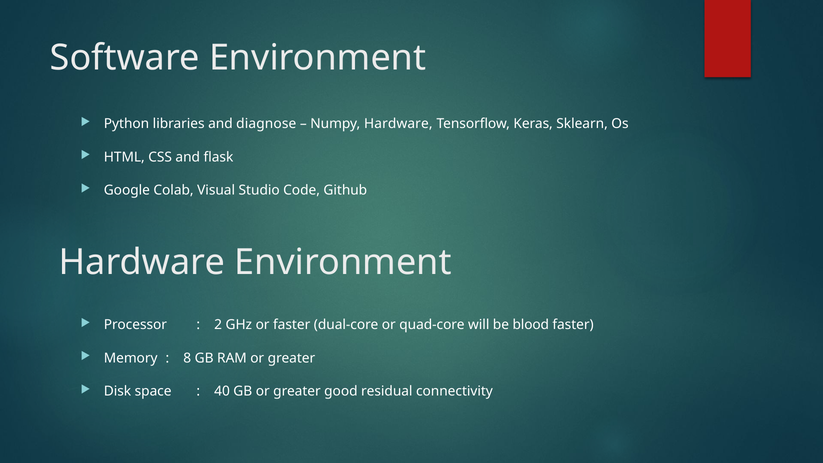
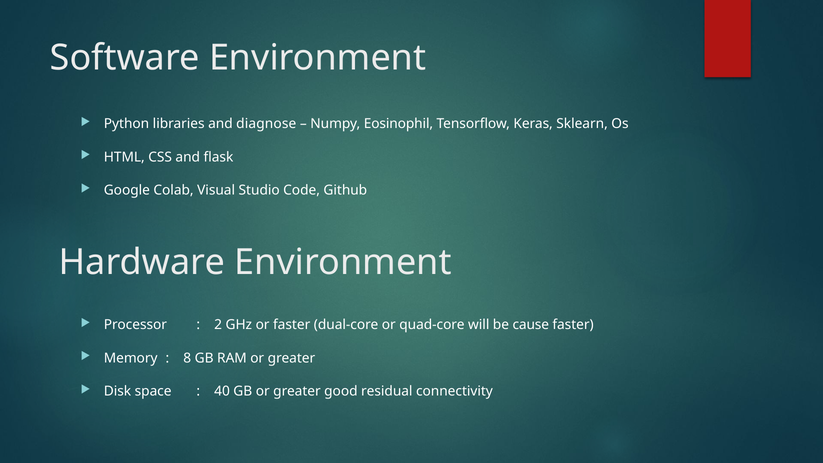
Numpy Hardware: Hardware -> Eosinophil
blood: blood -> cause
